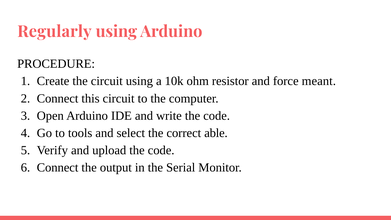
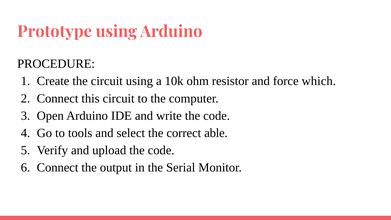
Regularly: Regularly -> Prototype
meant: meant -> which
